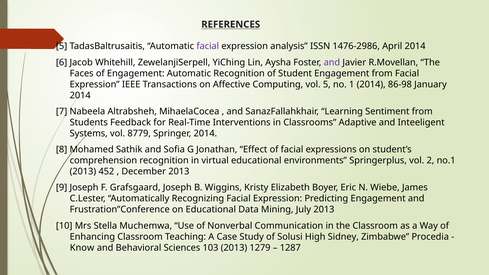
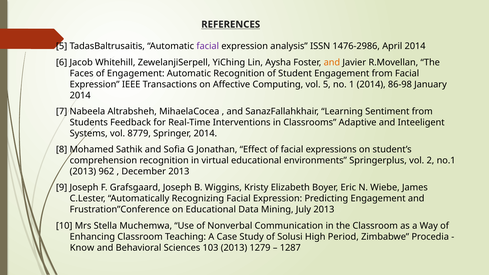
and at (332, 62) colour: purple -> orange
452: 452 -> 962
Sidney: Sidney -> Period
